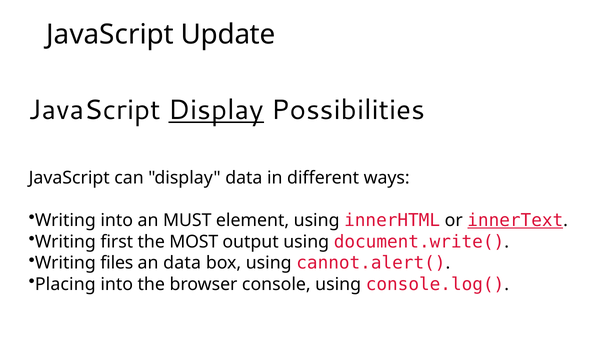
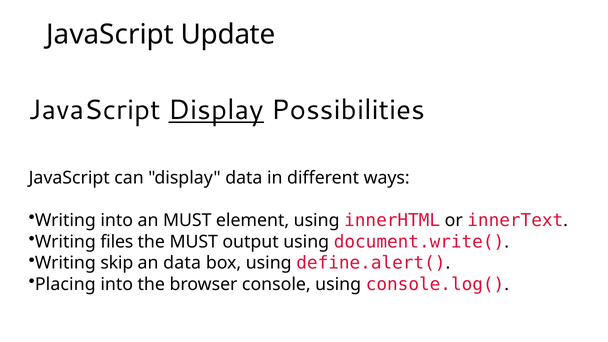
innerText underline: present -> none
first: first -> files
the MOST: MOST -> MUST
files: files -> skip
cannot.alert(: cannot.alert( -> define.alert(
